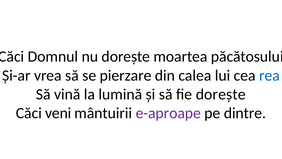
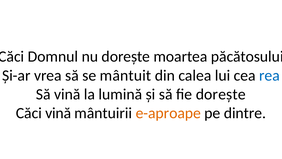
pierzare: pierzare -> mântuit
Căci veni: veni -> vină
e-aproape colour: purple -> orange
